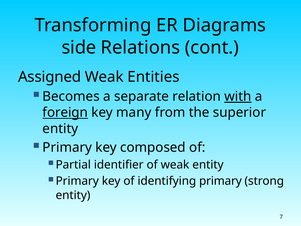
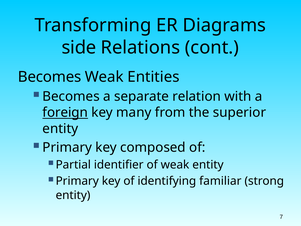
Assigned at (50, 77): Assigned -> Becomes
with underline: present -> none
identifying primary: primary -> familiar
